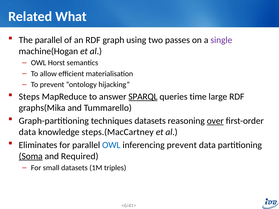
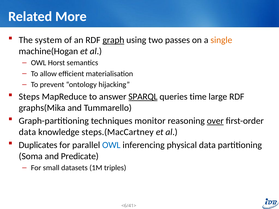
What: What -> More
The parallel: parallel -> system
graph underline: none -> present
single colour: purple -> orange
techniques datasets: datasets -> monitor
Eliminates: Eliminates -> Duplicates
inferencing prevent: prevent -> physical
Soma underline: present -> none
Required: Required -> Predicate
